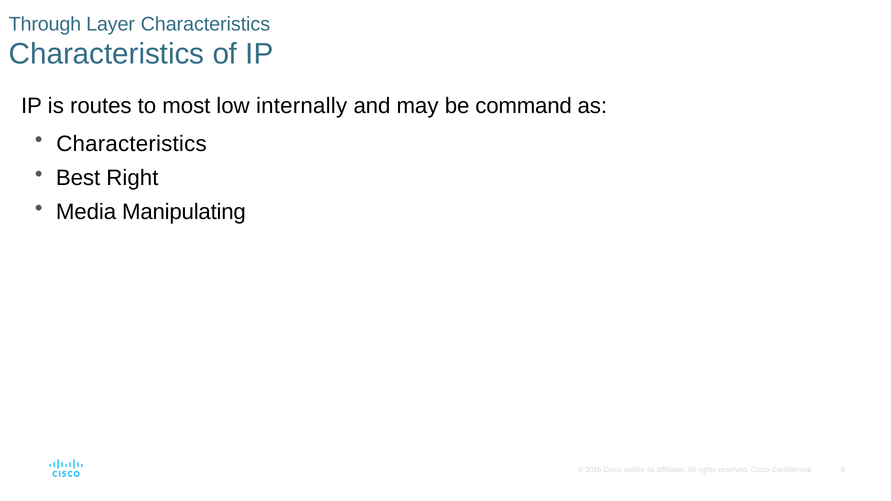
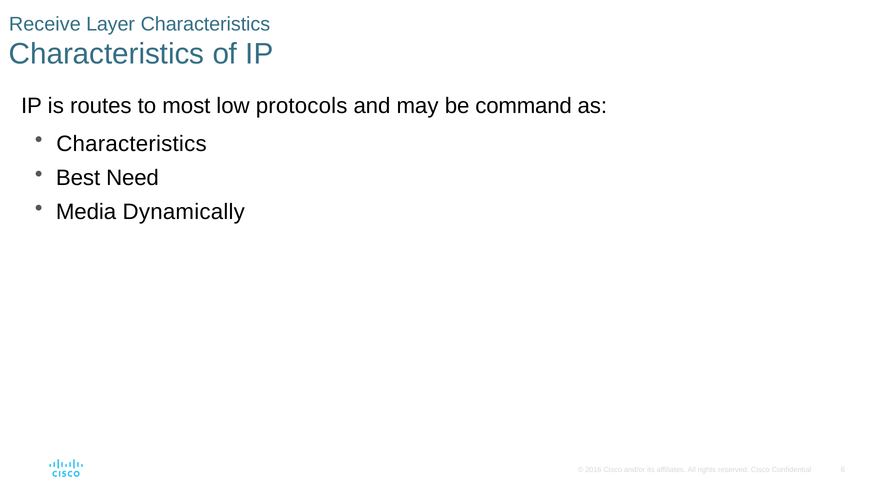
Through: Through -> Receive
internally: internally -> protocols
Right: Right -> Need
Manipulating: Manipulating -> Dynamically
